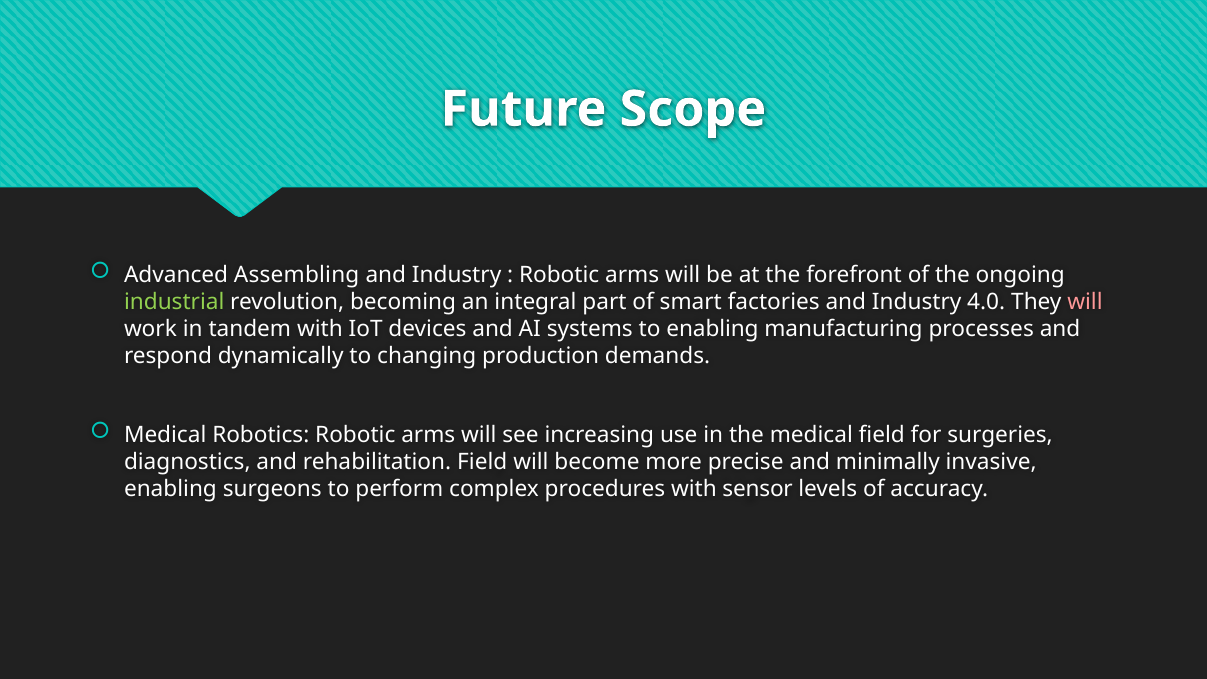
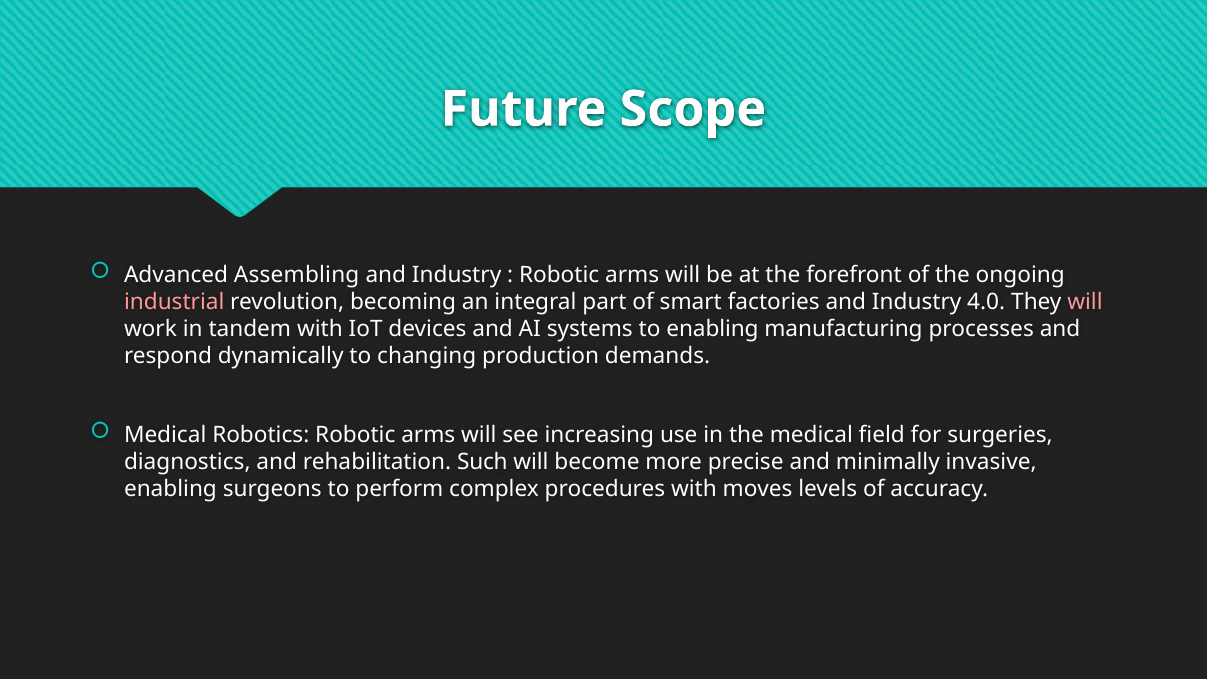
industrial colour: light green -> pink
rehabilitation Field: Field -> Such
sensor: sensor -> moves
